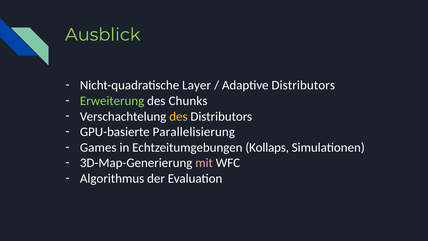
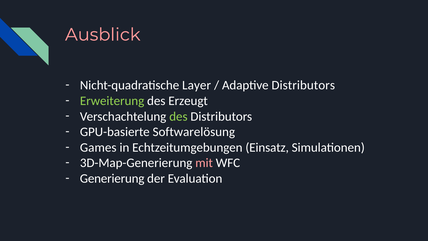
Ausblick colour: light green -> pink
Chunks: Chunks -> Erzeugt
des at (178, 116) colour: yellow -> light green
Parallelisierung: Parallelisierung -> Softwarelösung
Kollaps: Kollaps -> Einsatz
Algorithmus: Algorithmus -> Generierung
